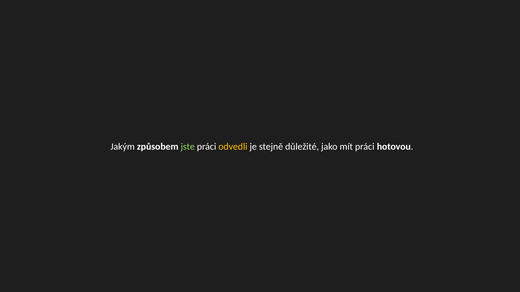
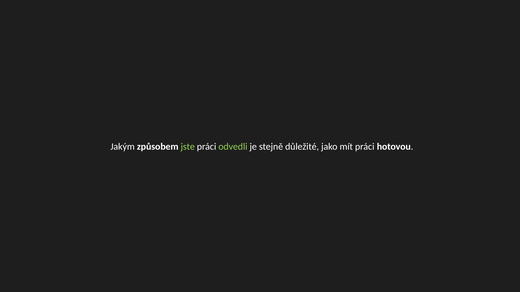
odvedli colour: yellow -> light green
